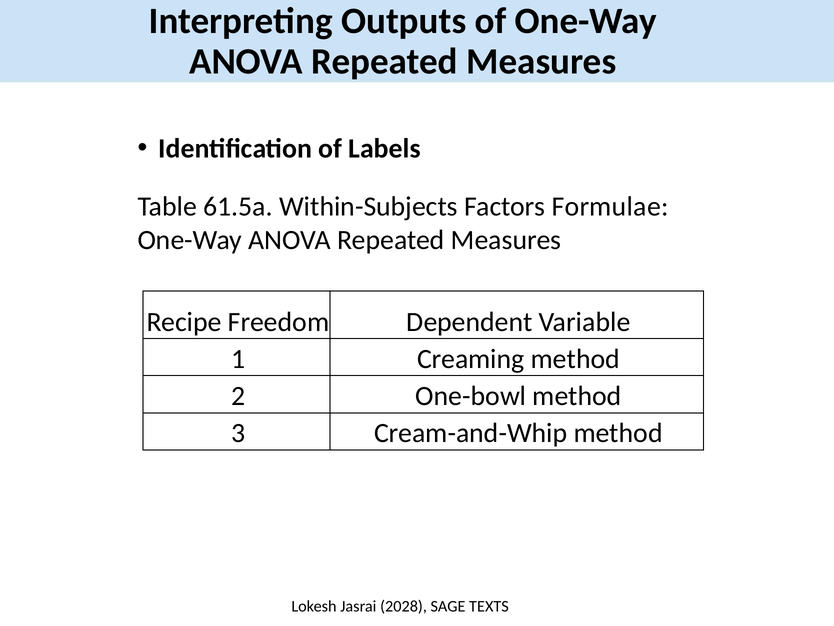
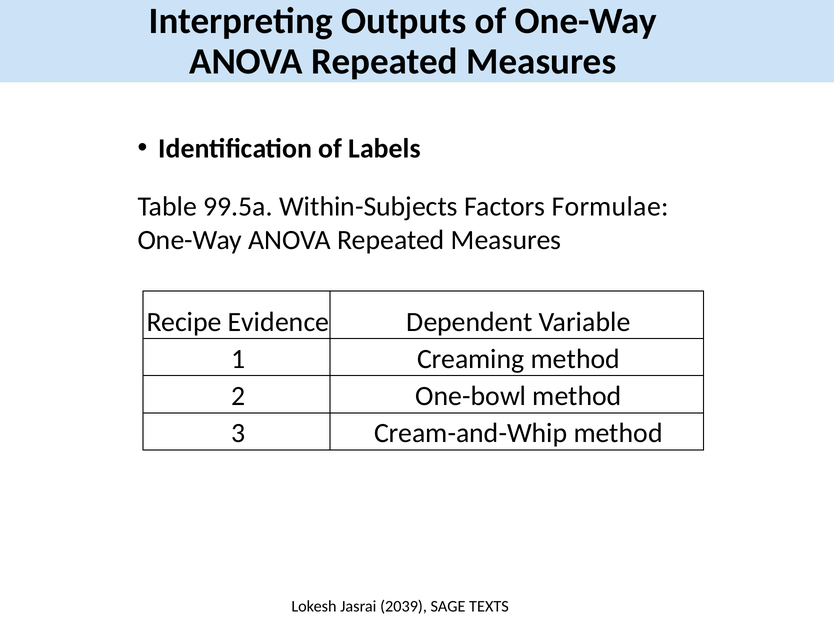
61.5a: 61.5a -> 99.5a
Freedom: Freedom -> Evidence
2028: 2028 -> 2039
